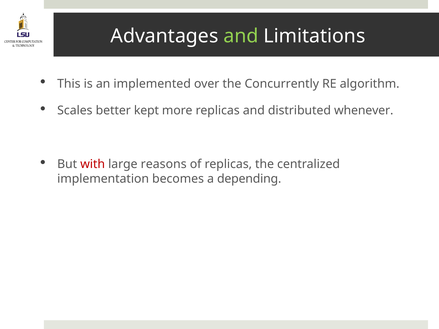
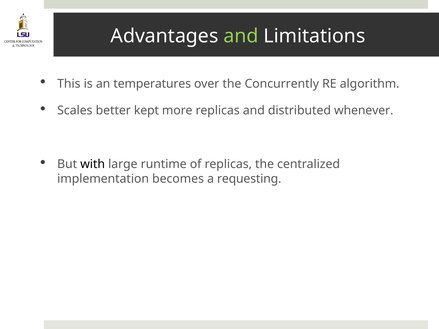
implemented: implemented -> temperatures
with colour: red -> black
reasons: reasons -> runtime
depending: depending -> requesting
